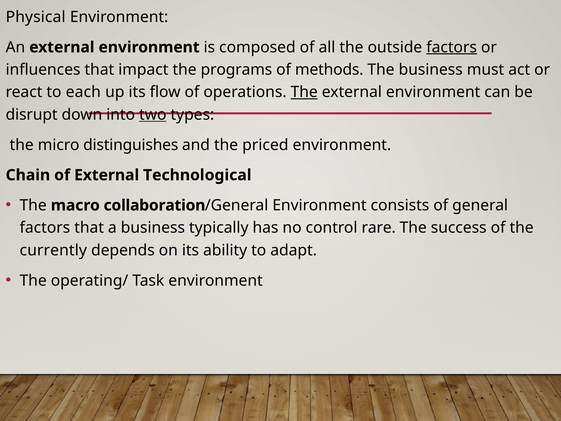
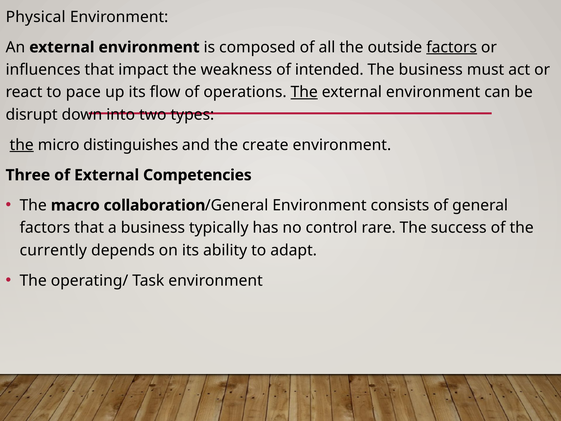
programs: programs -> weakness
methods: methods -> intended
each: each -> pace
two underline: present -> none
the at (22, 145) underline: none -> present
priced: priced -> create
Chain: Chain -> Three
Technological: Technological -> Competencies
